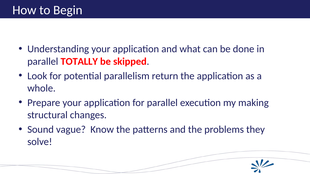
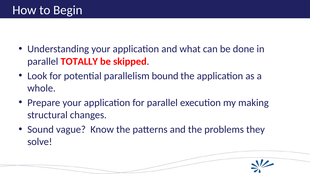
return: return -> bound
